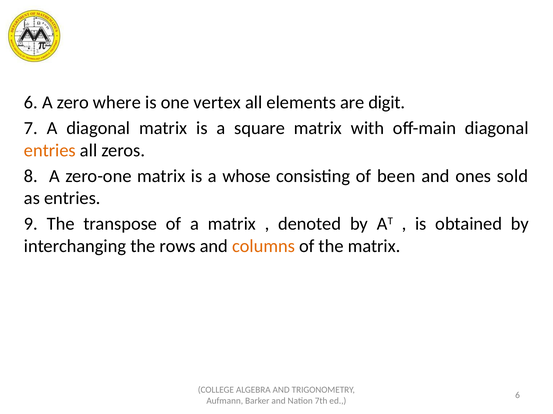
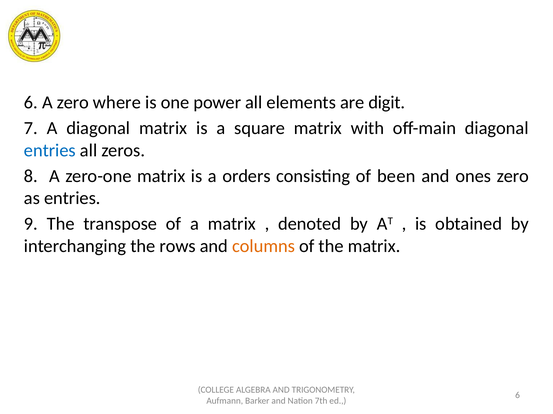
vertex: vertex -> power
entries at (50, 151) colour: orange -> blue
whose: whose -> orders
ones sold: sold -> zero
